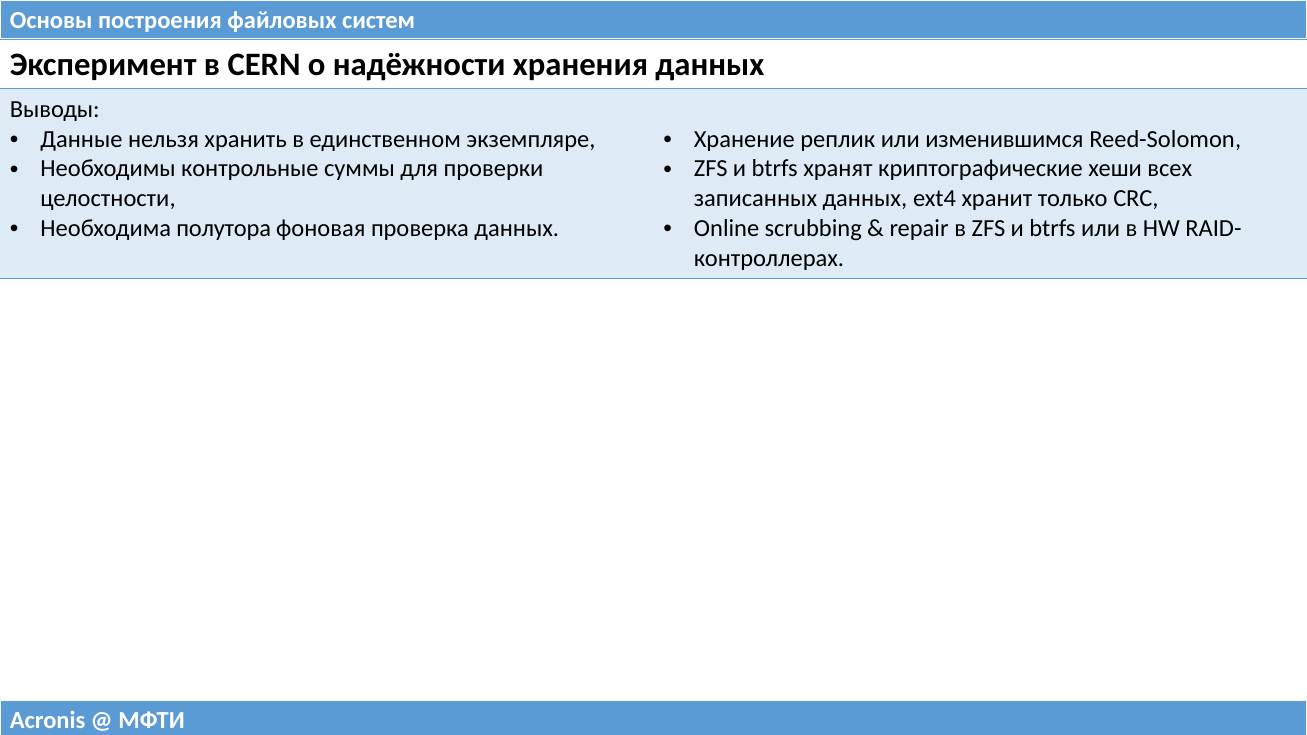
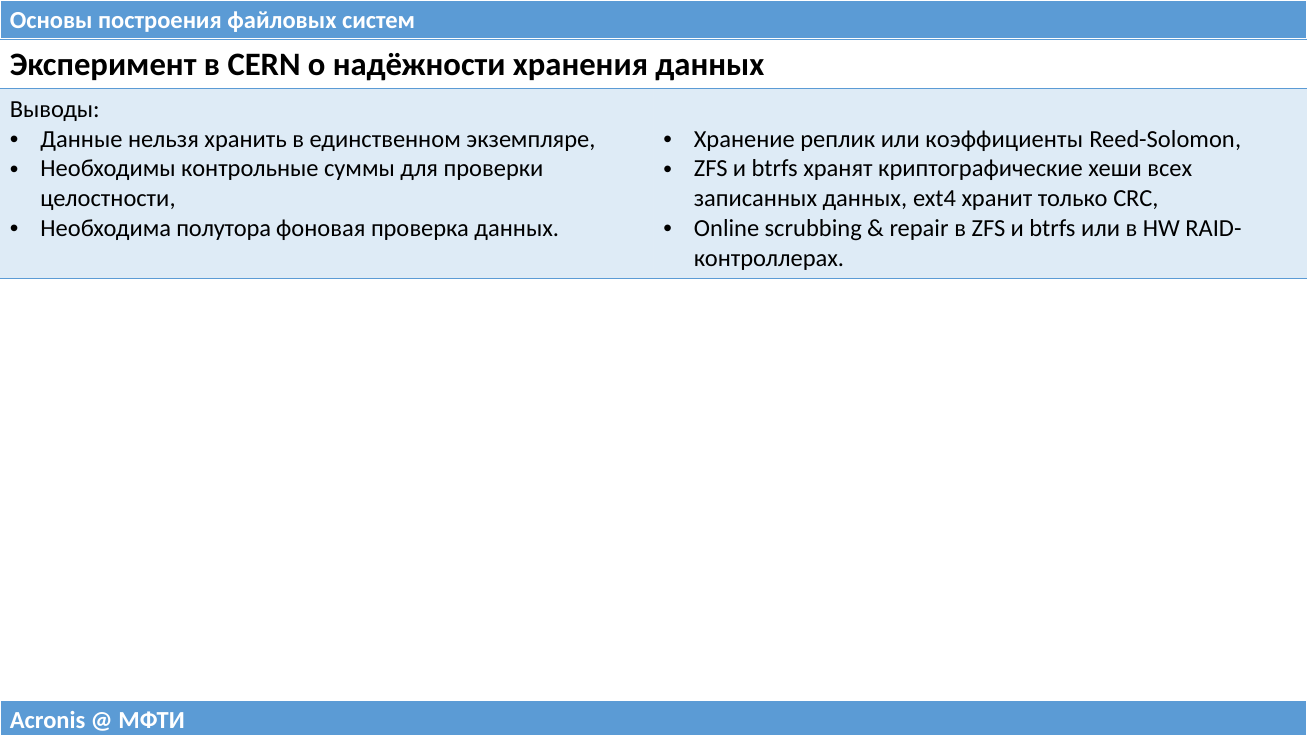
изменившимся: изменившимся -> коэффициенты
